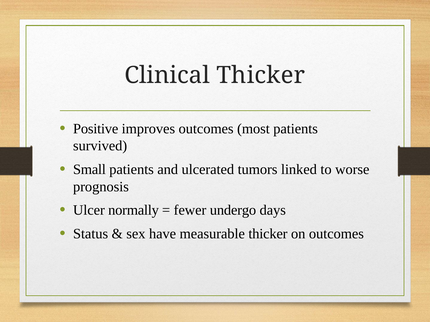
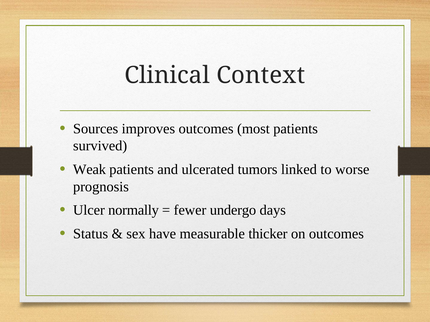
Clinical Thicker: Thicker -> Context
Positive: Positive -> Sources
Small: Small -> Weak
